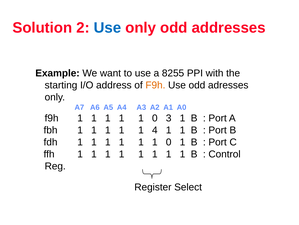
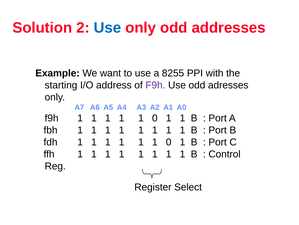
F9h at (155, 85) colour: orange -> purple
3 at (169, 118): 3 -> 1
4 at (155, 130): 4 -> 1
